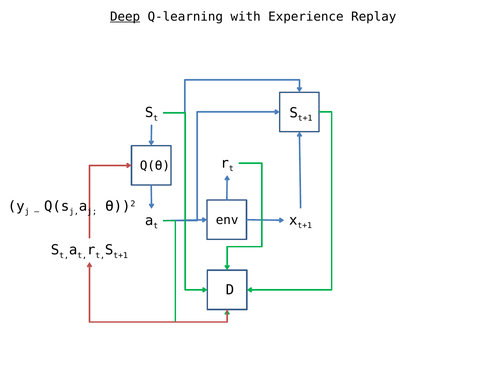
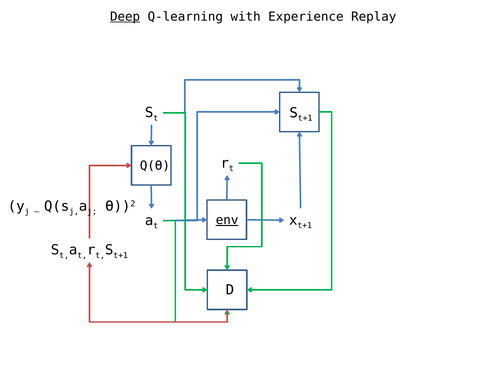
env underline: none -> present
